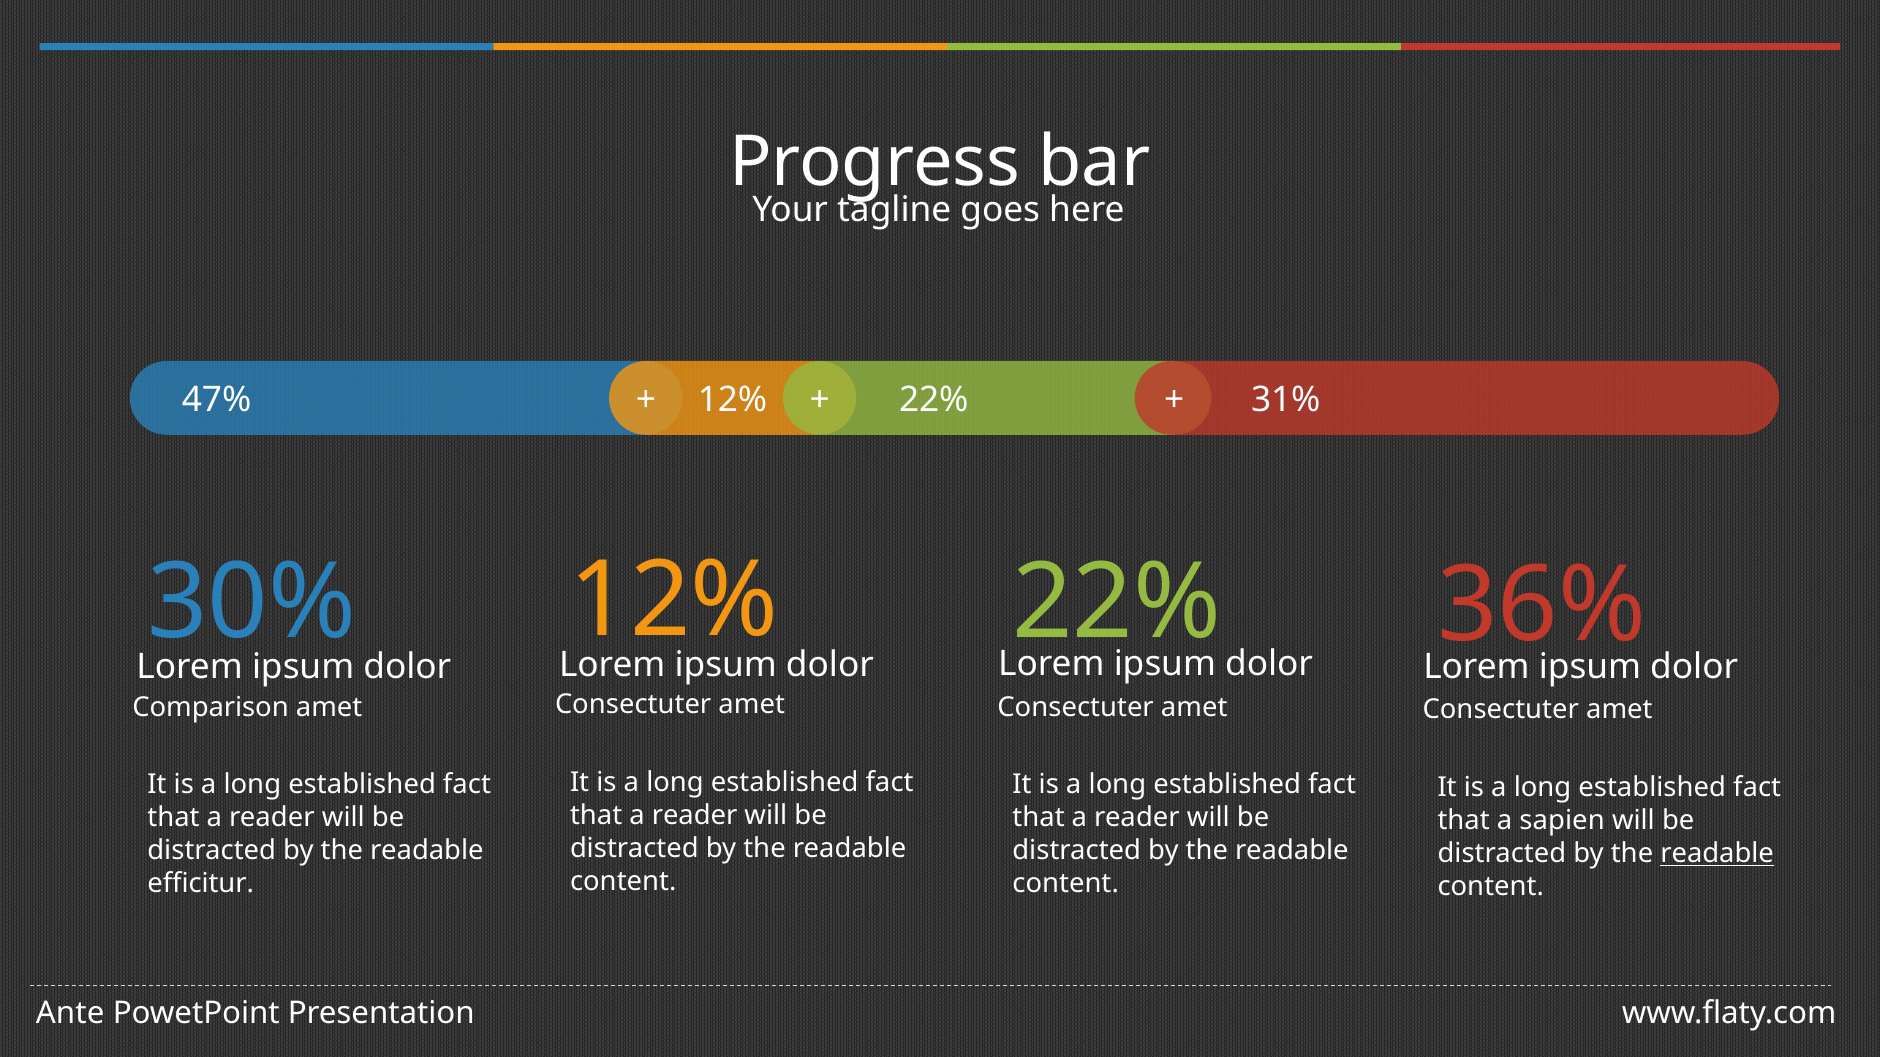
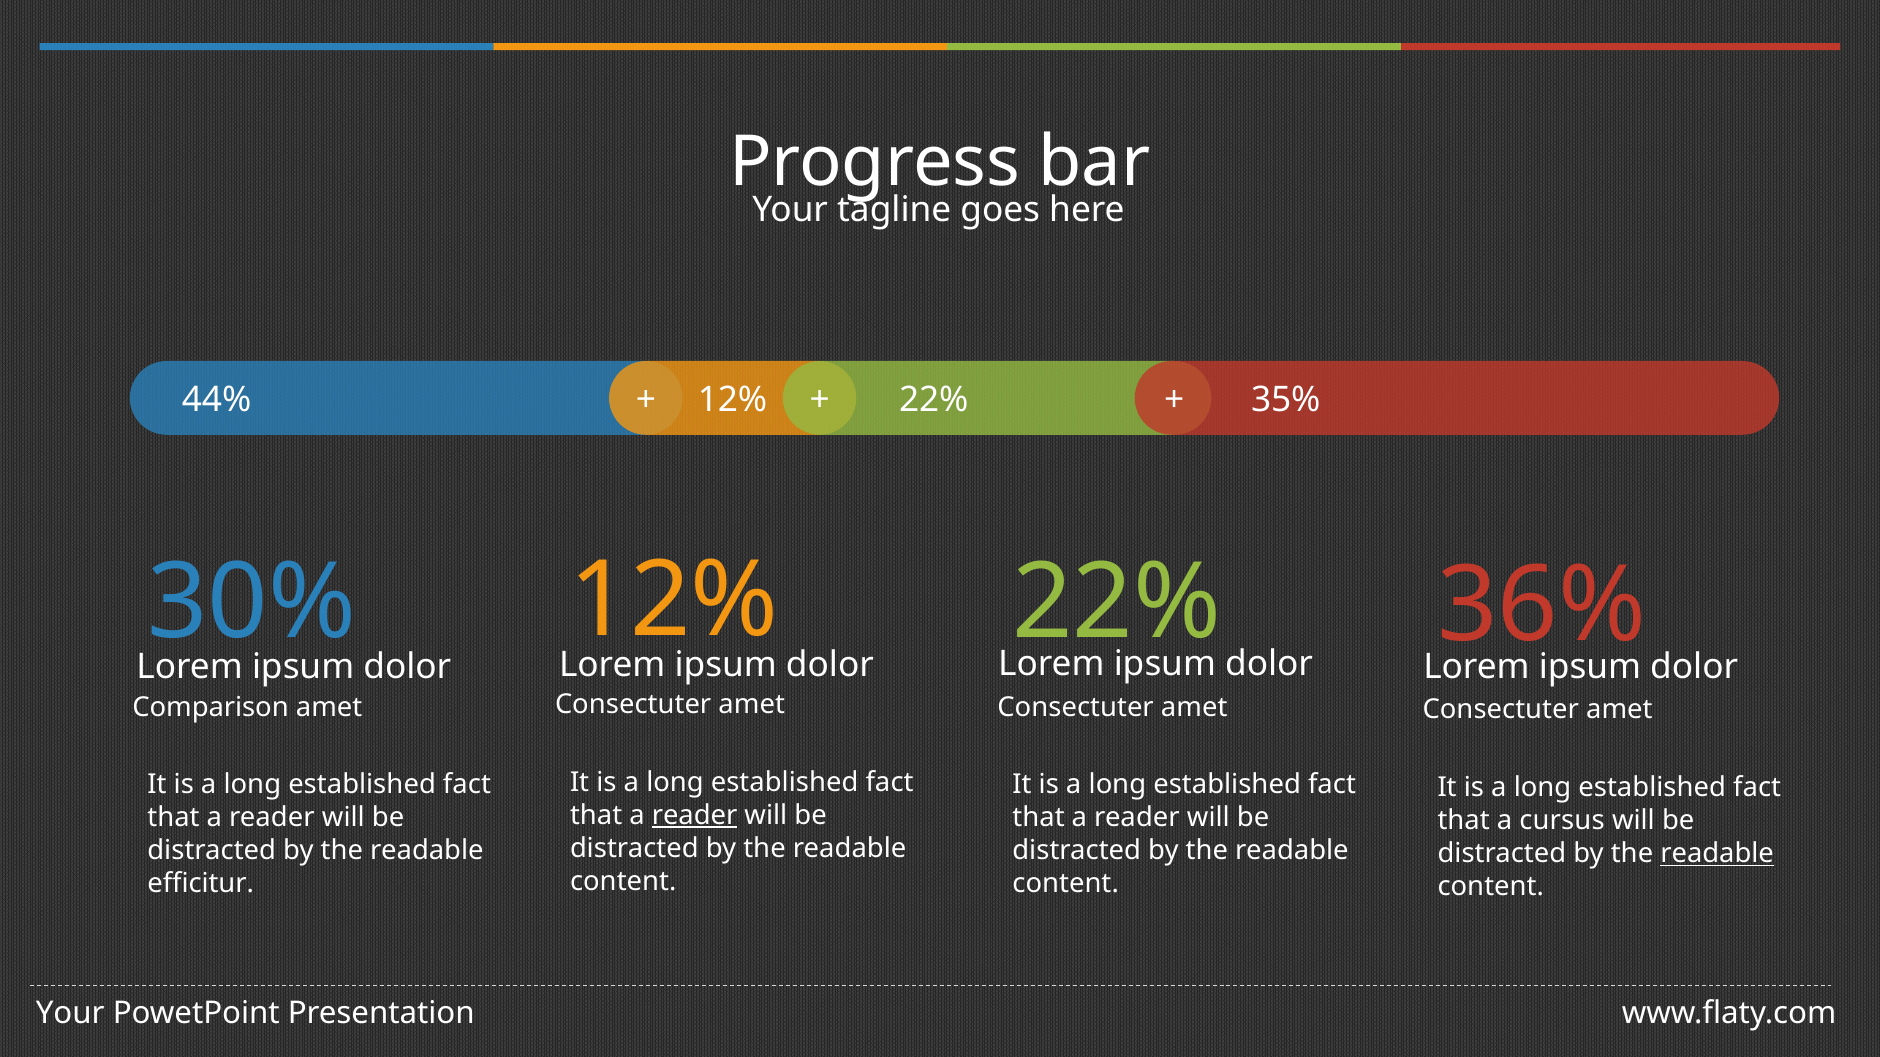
47%: 47% -> 44%
31%: 31% -> 35%
reader at (695, 816) underline: none -> present
sapien: sapien -> cursus
Ante at (70, 1014): Ante -> Your
